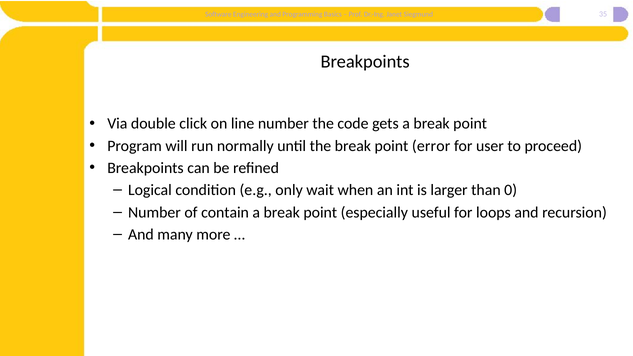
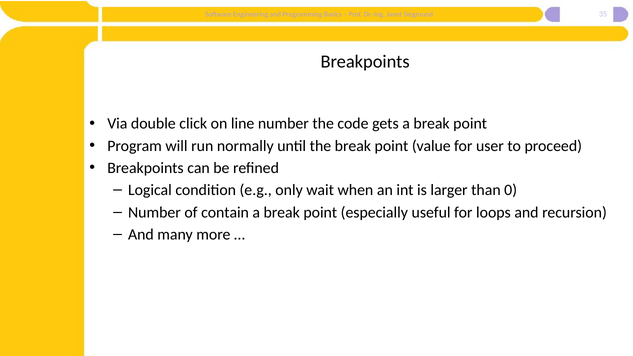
error: error -> value
